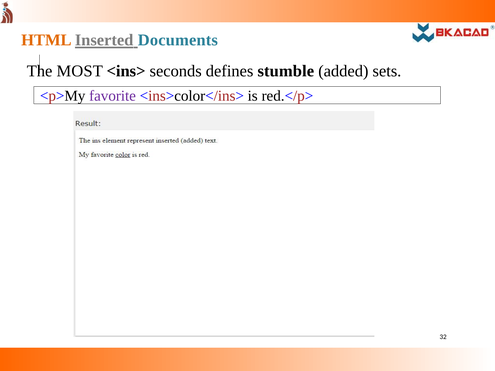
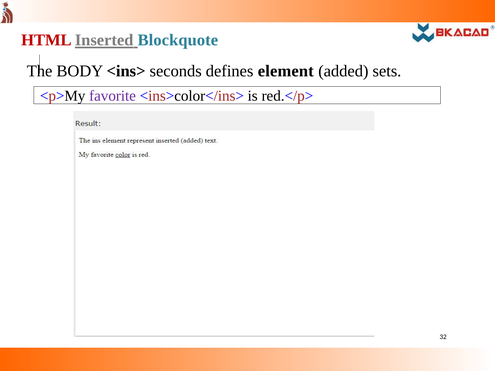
HTML colour: orange -> red
Documents: Documents -> Blockquote
MOST: MOST -> BODY
stumble: stumble -> element
